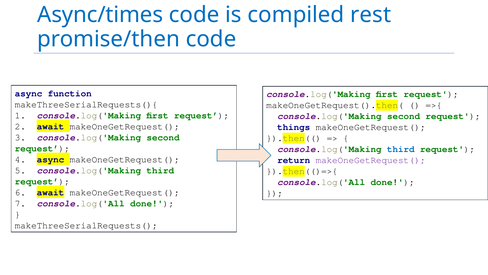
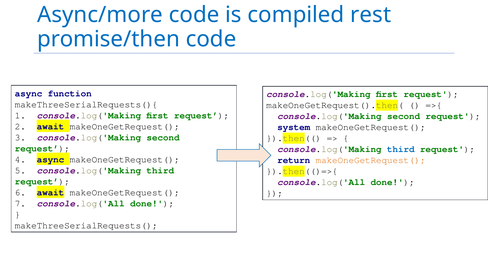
Async/times: Async/times -> Async/more
things: things -> system
makeOneGetRequest( at (371, 160) colour: purple -> orange
